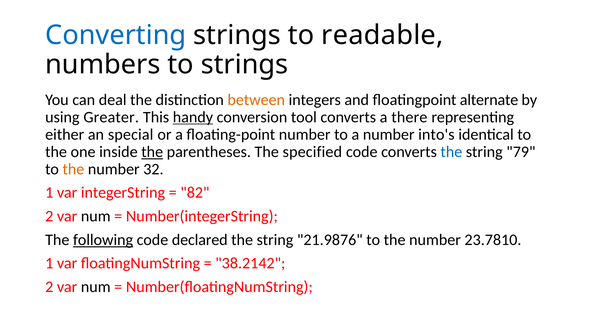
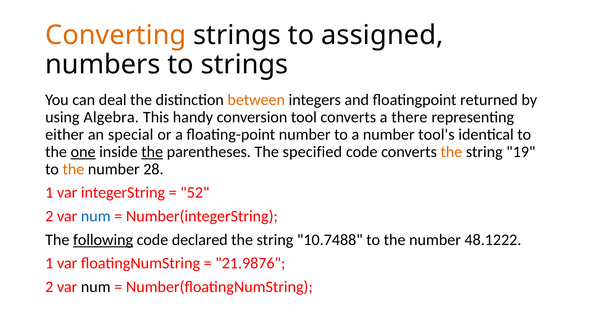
Converting colour: blue -> orange
readable: readable -> assigned
alternate: alternate -> returned
Greater: Greater -> Algebra
handy underline: present -> none
into's: into's -> tool's
one underline: none -> present
the at (451, 152) colour: blue -> orange
79: 79 -> 19
32: 32 -> 28
82: 82 -> 52
num at (96, 216) colour: black -> blue
21.9876: 21.9876 -> 10.7488
23.7810: 23.7810 -> 48.1222
38.2142: 38.2142 -> 21.9876
